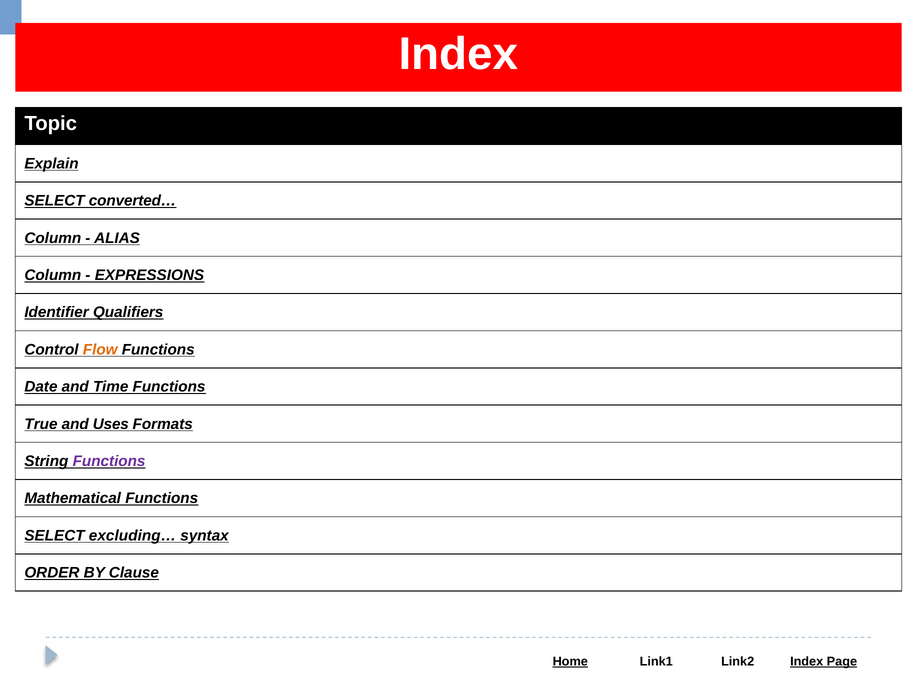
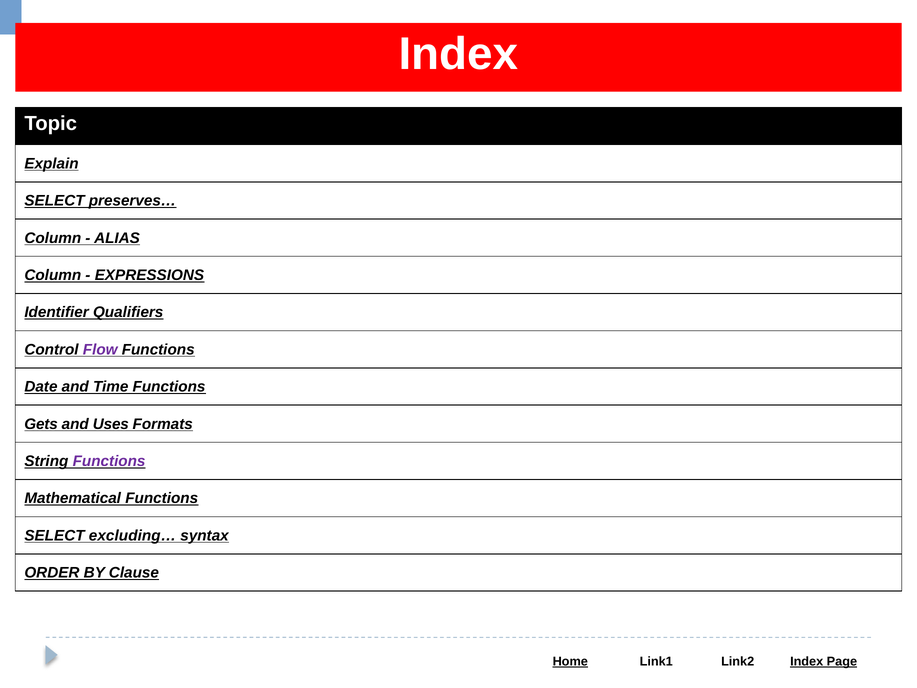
converted…: converted… -> preserves…
Flow colour: orange -> purple
True: True -> Gets
